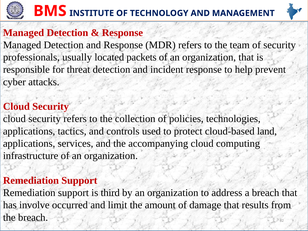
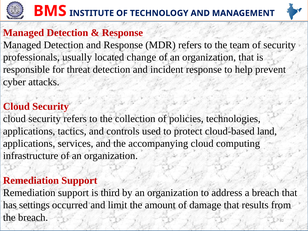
packets: packets -> change
involve: involve -> settings
